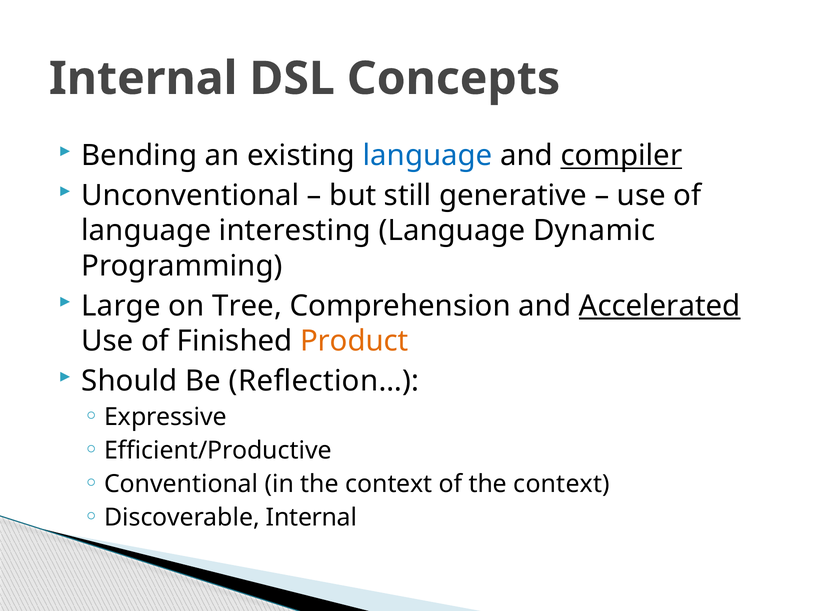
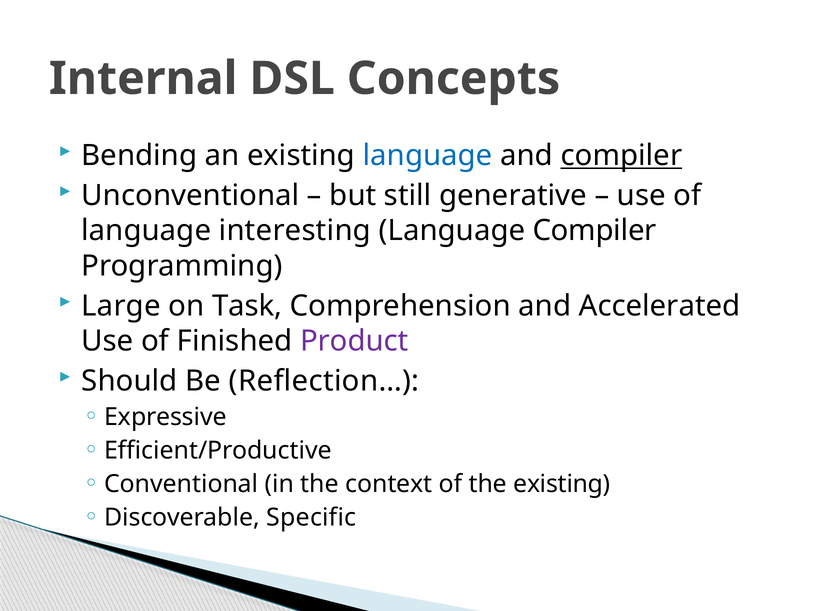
Language Dynamic: Dynamic -> Compiler
Tree: Tree -> Task
Accelerated underline: present -> none
Product colour: orange -> purple
of the context: context -> existing
Discoverable Internal: Internal -> Specific
